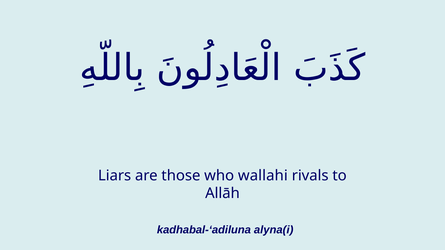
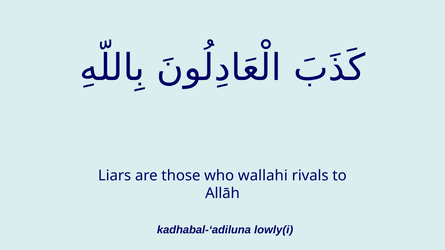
alyna(i: alyna(i -> lowly(i
